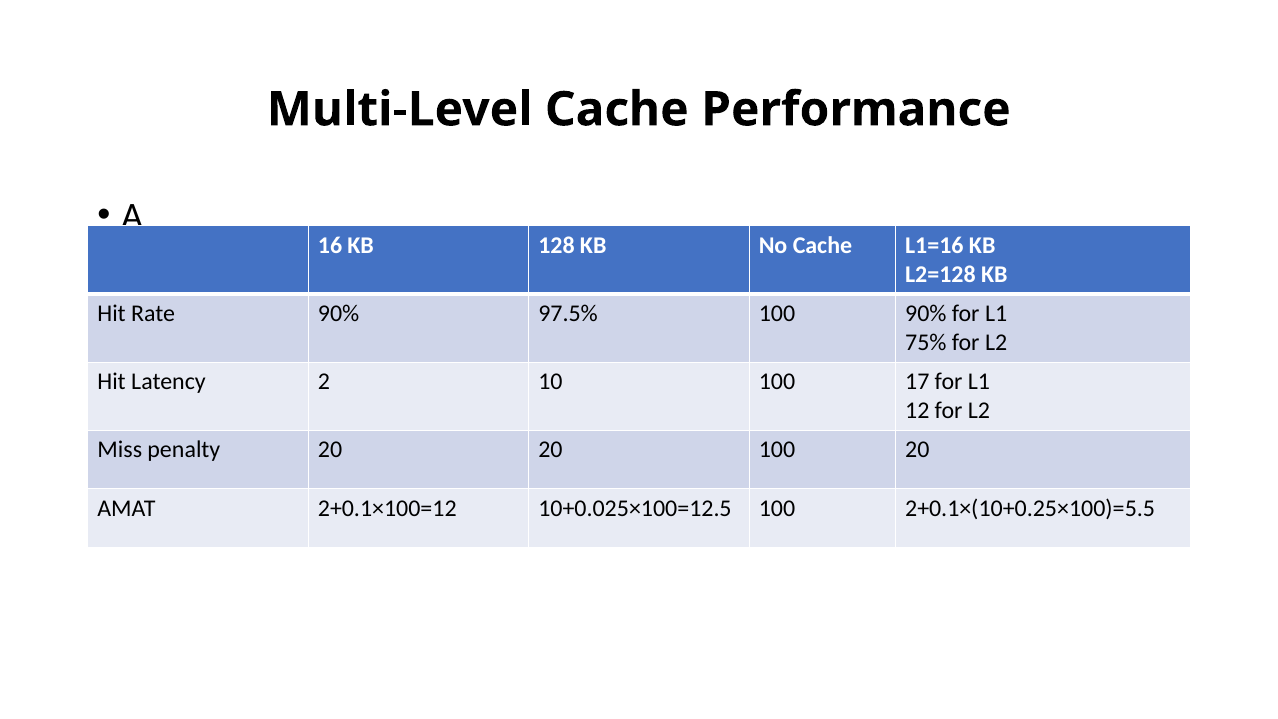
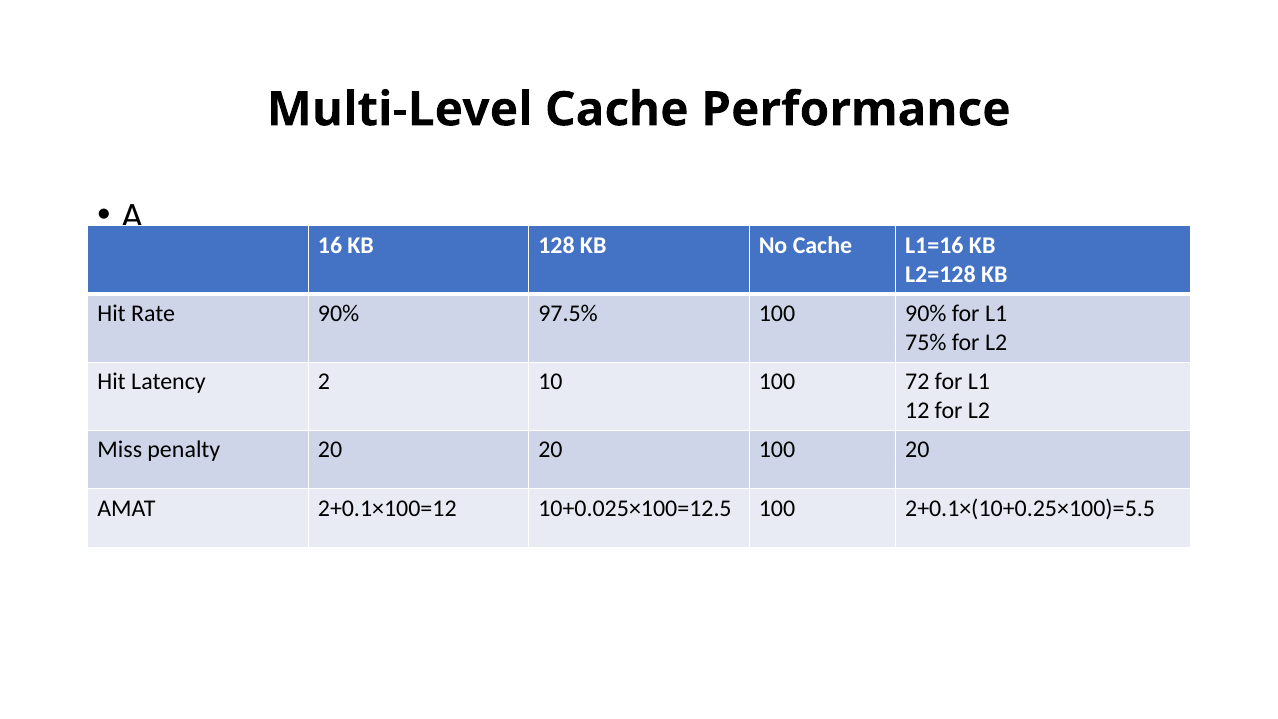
17: 17 -> 72
